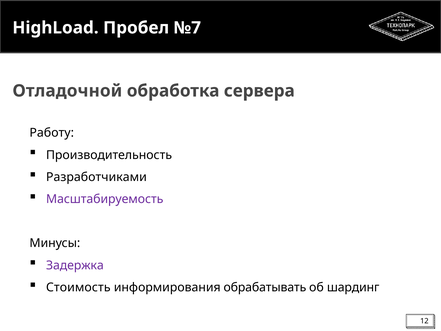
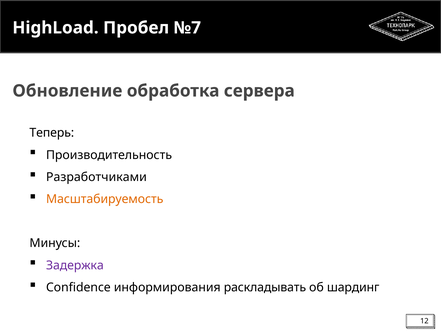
Отладочной: Отладочной -> Обновление
Работу: Работу -> Теперь
Масштабируемость colour: purple -> orange
Стоимость: Стоимость -> Confidence
обрабатывать: обрабатывать -> раскладывать
